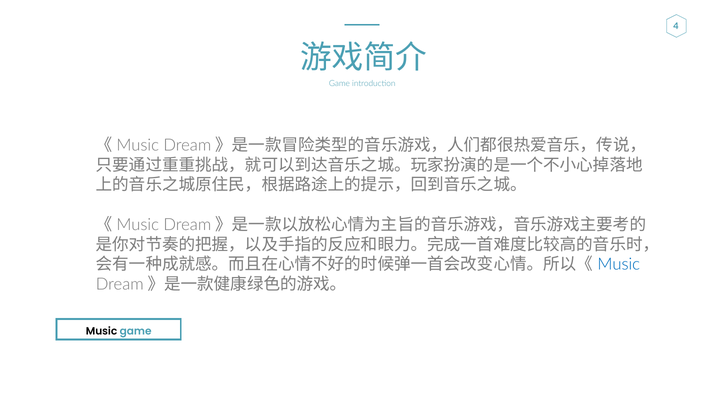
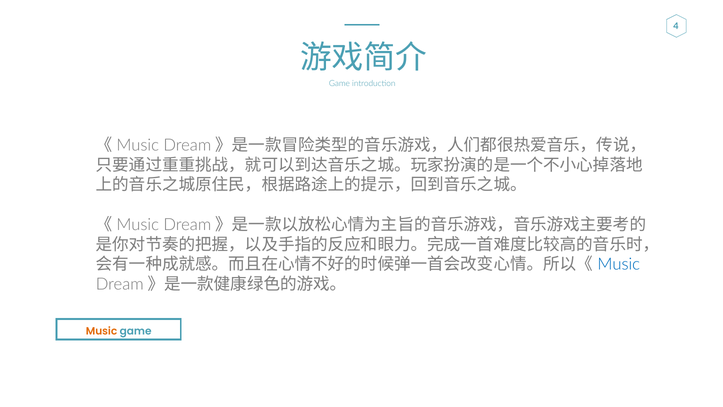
Music at (102, 331) colour: black -> orange
